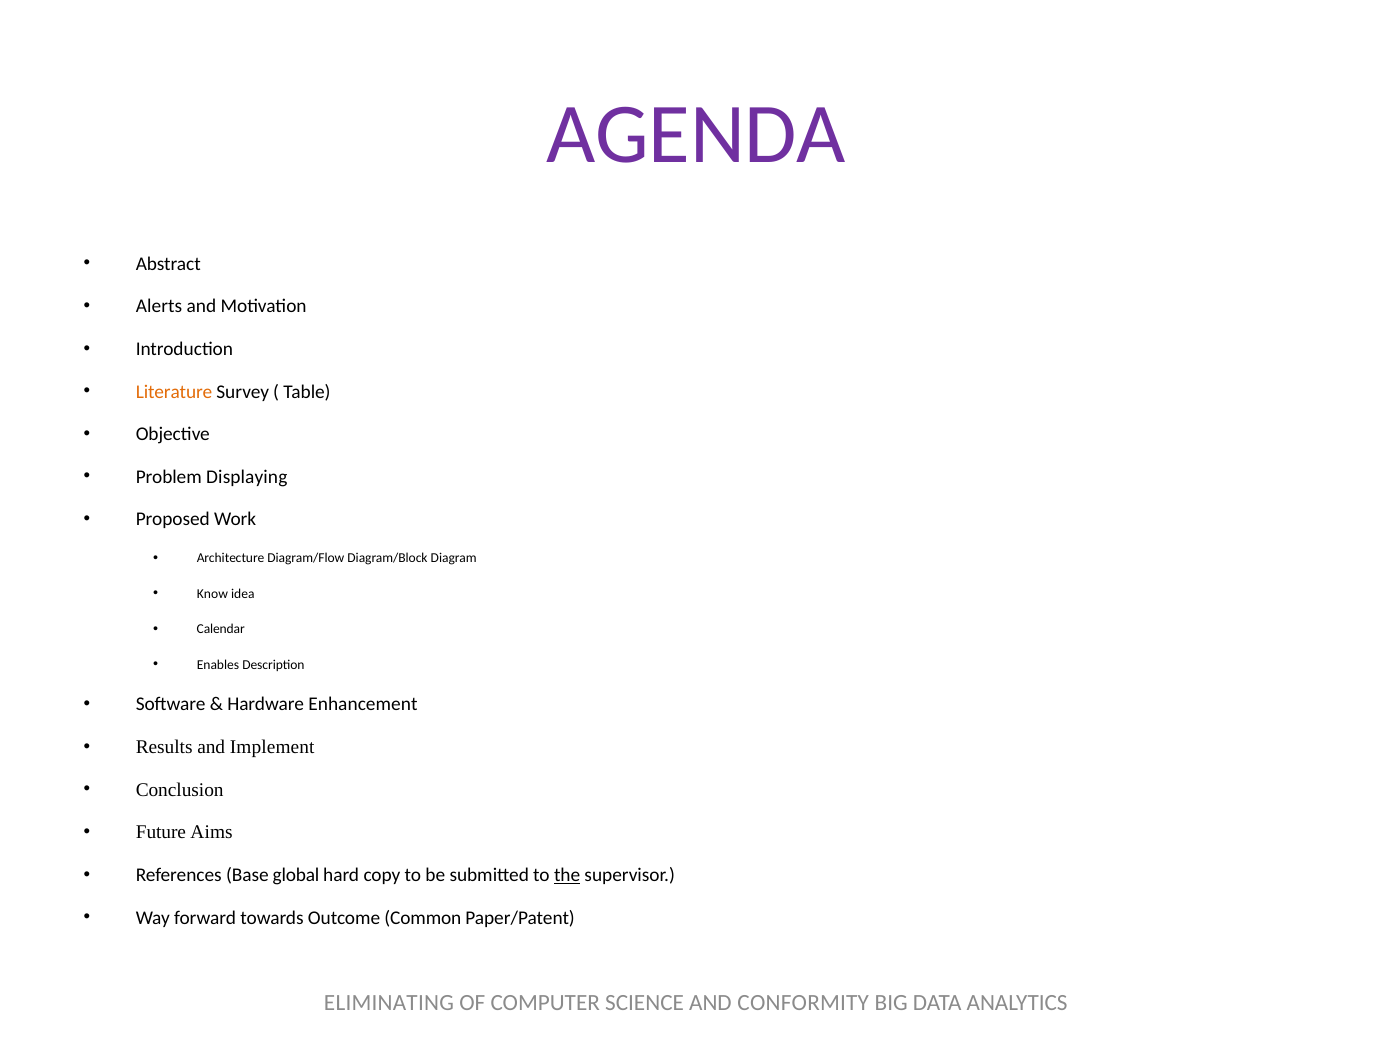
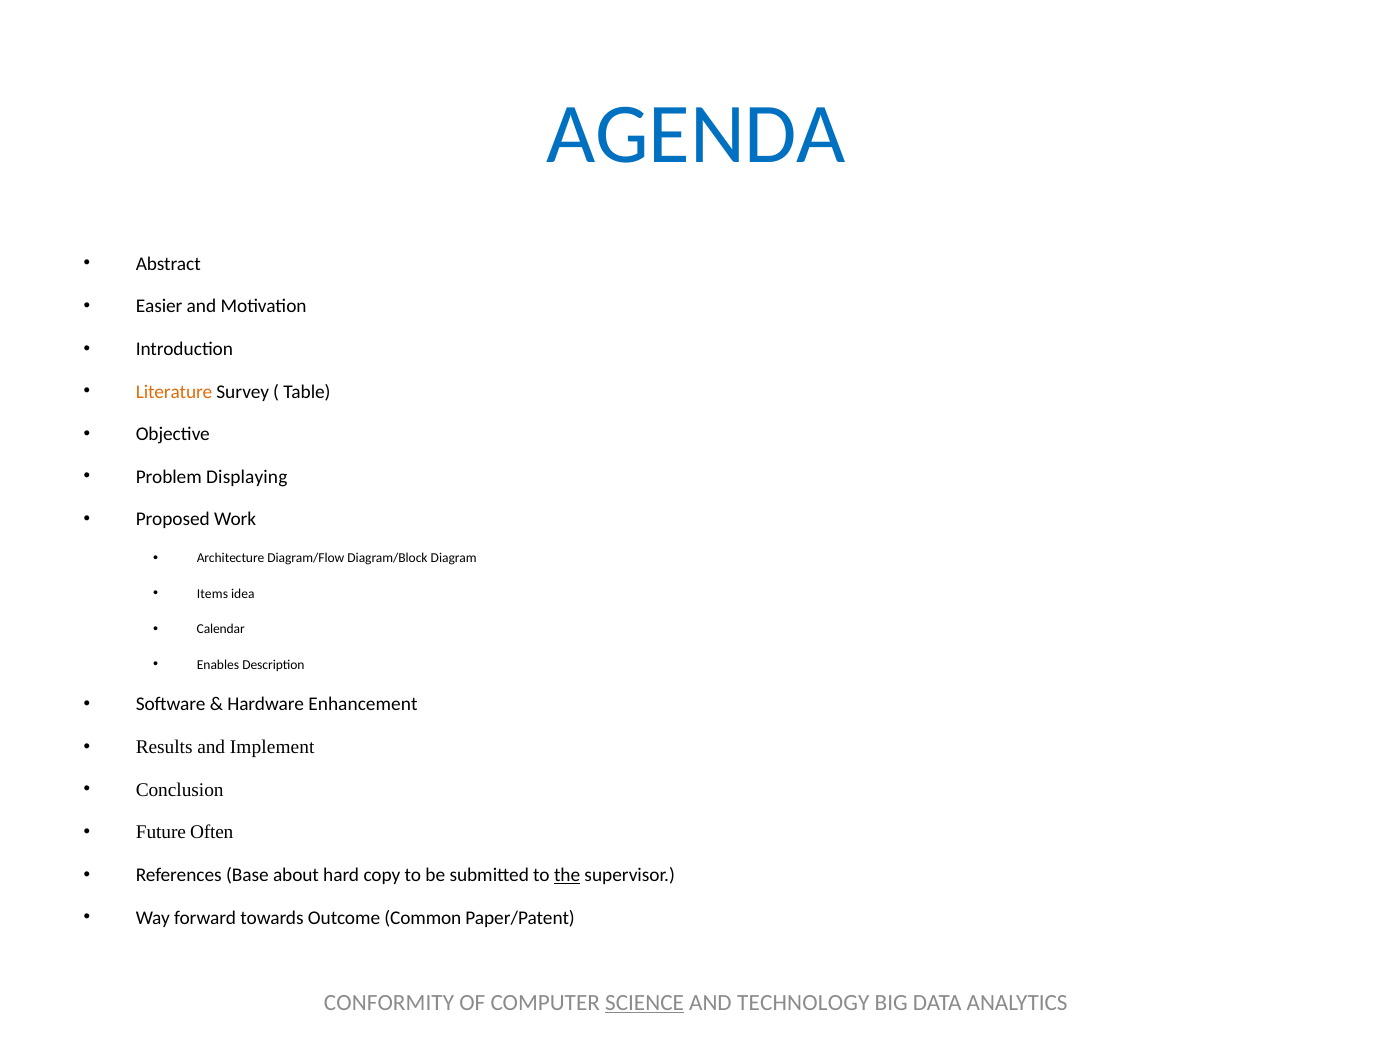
AGENDA colour: purple -> blue
Alerts: Alerts -> Easier
Know: Know -> Items
Aims: Aims -> Often
global: global -> about
ELIMINATING: ELIMINATING -> CONFORMITY
SCIENCE underline: none -> present
CONFORMITY: CONFORMITY -> TECHNOLOGY
